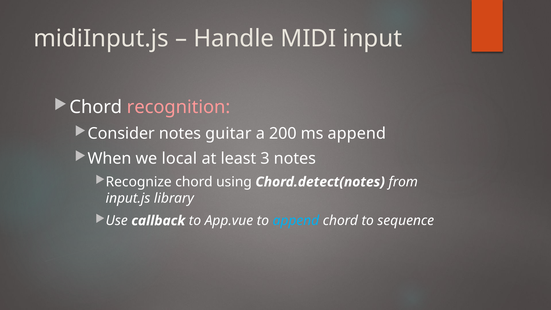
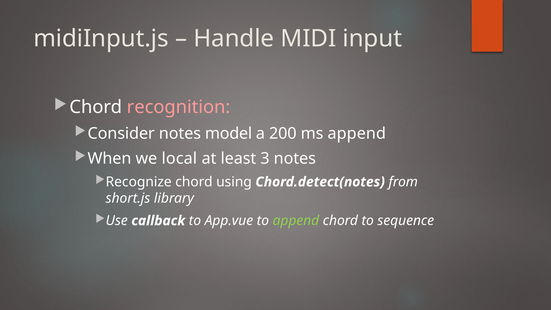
guitar: guitar -> model
input.js: input.js -> short.js
append at (296, 221) colour: light blue -> light green
